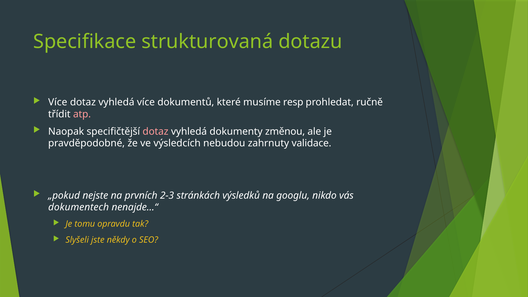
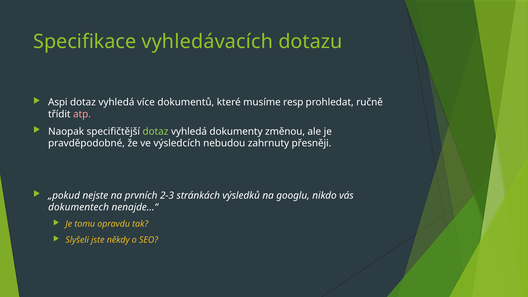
strukturovaná: strukturovaná -> vyhledávacích
Více at (58, 102): Více -> Aspi
dotaz at (156, 131) colour: pink -> light green
validace: validace -> přesněji
